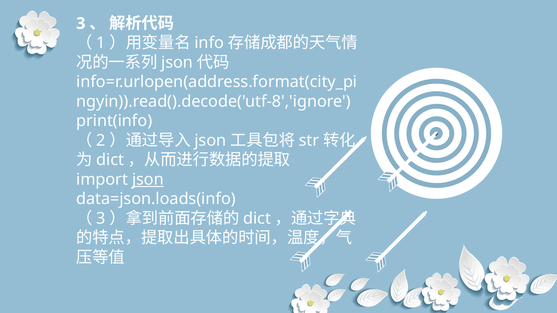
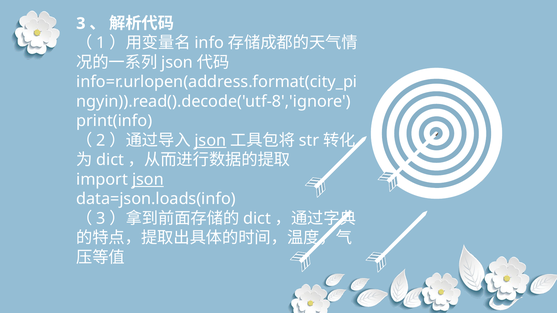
json at (210, 141) underline: none -> present
